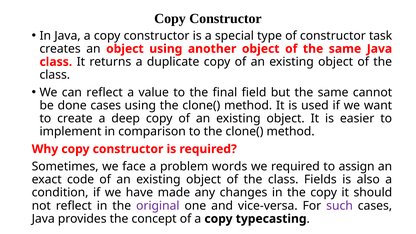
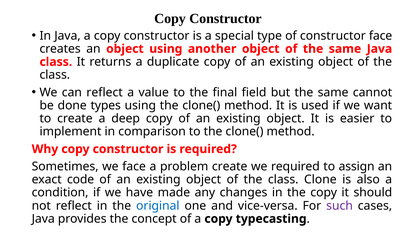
constructor task: task -> face
done cases: cases -> types
problem words: words -> create
Fields: Fields -> Clone
original colour: purple -> blue
